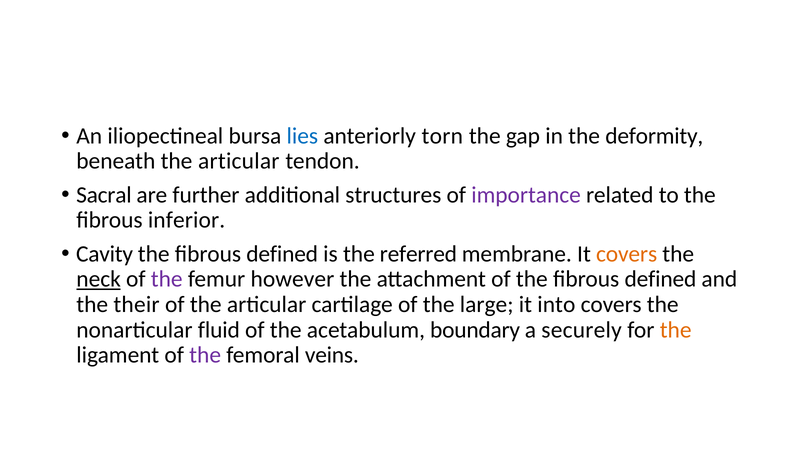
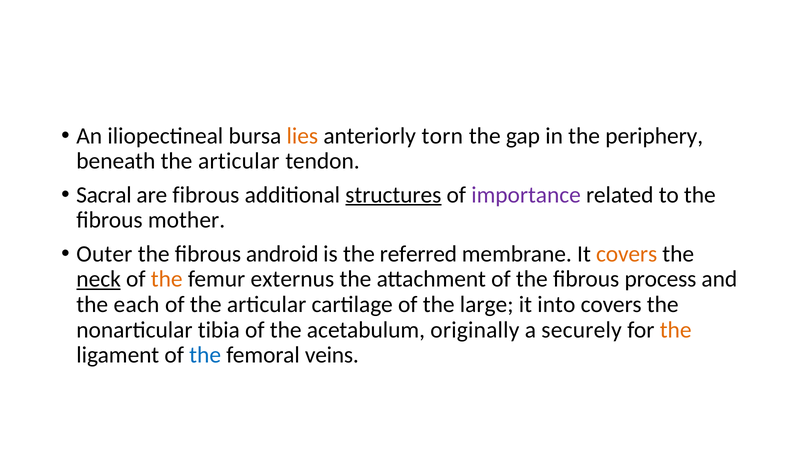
lies colour: blue -> orange
deformity: deformity -> periphery
are further: further -> fibrous
structures underline: none -> present
inferior: inferior -> mother
Cavity: Cavity -> Outer
defined at (282, 254): defined -> android
the at (167, 279) colour: purple -> orange
however: however -> externus
of the fibrous defined: defined -> process
their: their -> each
fluid: fluid -> tibia
boundary: boundary -> originally
the at (205, 355) colour: purple -> blue
